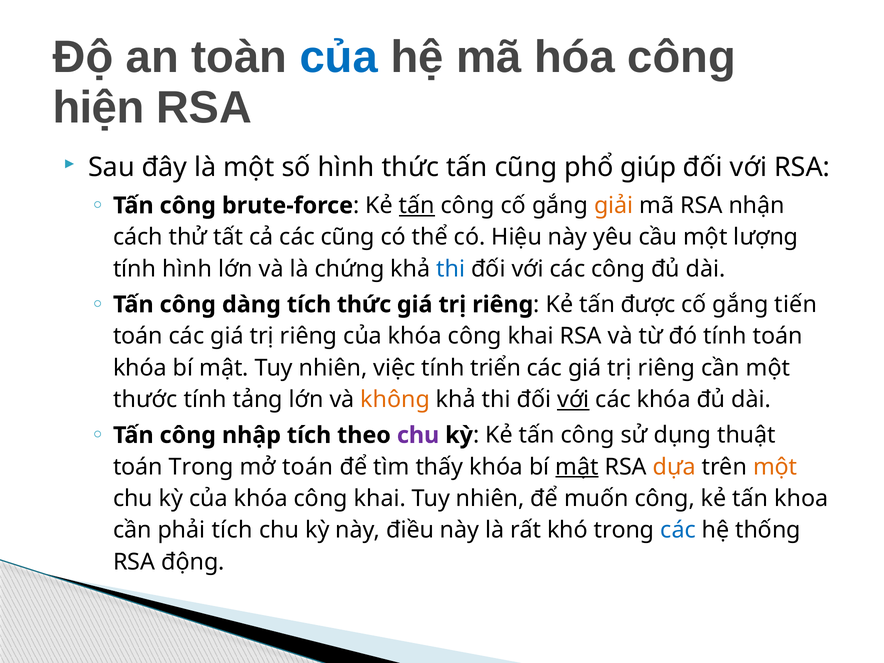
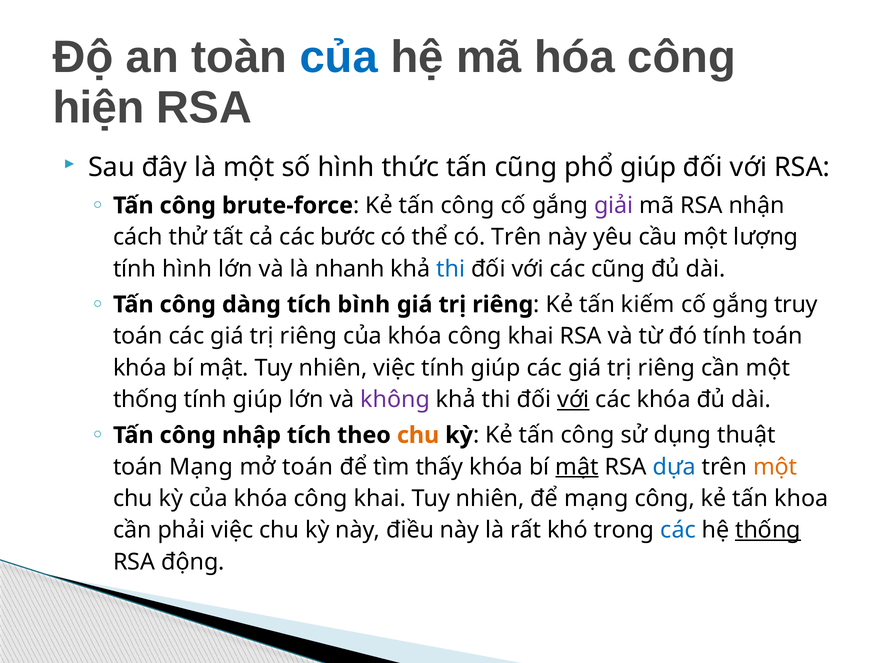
tấn at (417, 206) underline: present -> none
giải colour: orange -> purple
các cũng: cũng -> bước
có Hiệu: Hiệu -> Trên
chứng: chứng -> nhanh
các công: công -> cũng
tích thức: thức -> bình
được: được -> kiếm
tiến: tiến -> truy
việc tính triển: triển -> giúp
thước at (145, 400): thước -> thống
tảng at (258, 400): tảng -> giúp
không colour: orange -> purple
chu at (418, 435) colour: purple -> orange
toán Trong: Trong -> Mạng
dựa colour: orange -> blue
để muốn: muốn -> mạng
phải tích: tích -> việc
thống at (768, 530) underline: none -> present
